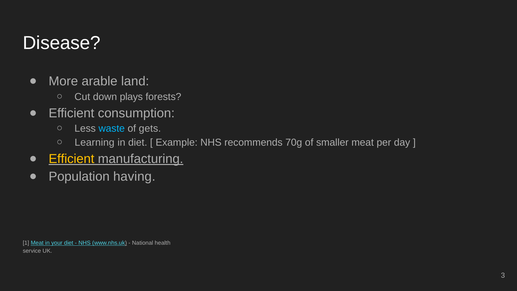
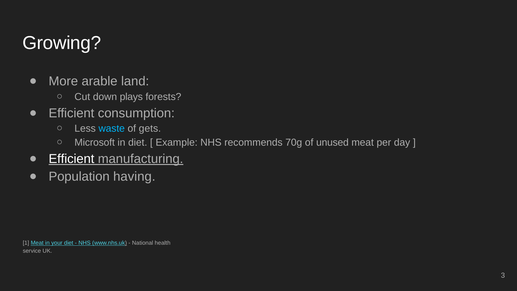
Disease: Disease -> Growing
Learning: Learning -> Microsoft
smaller: smaller -> unused
Efficient at (71, 159) colour: yellow -> white
